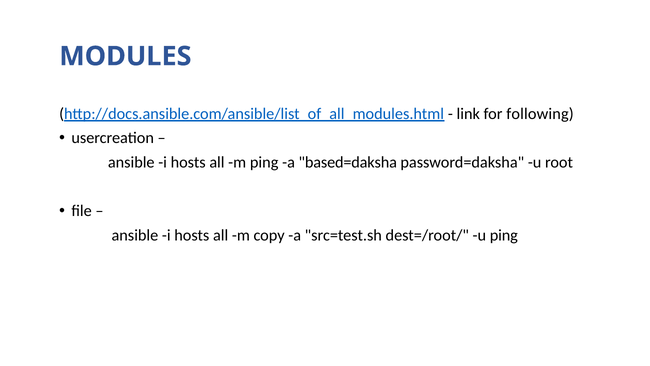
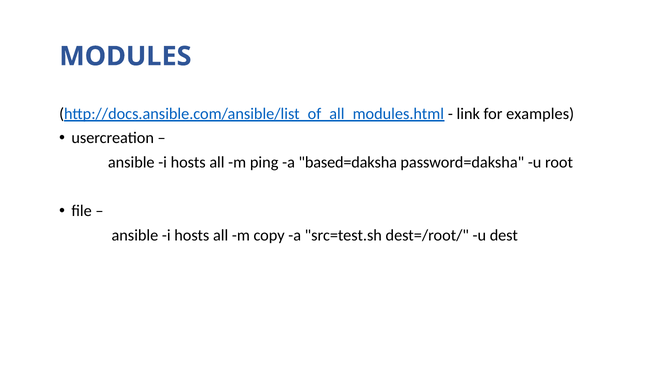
following: following -> examples
u ping: ping -> dest
